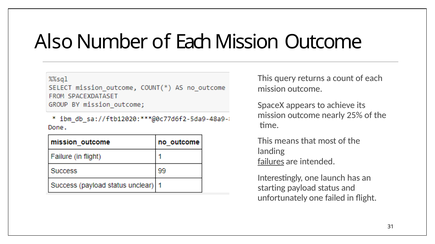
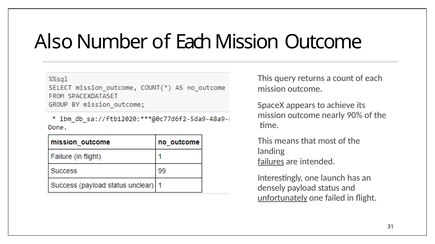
25%: 25% -> 90%
starting: starting -> densely
unfortunately underline: none -> present
